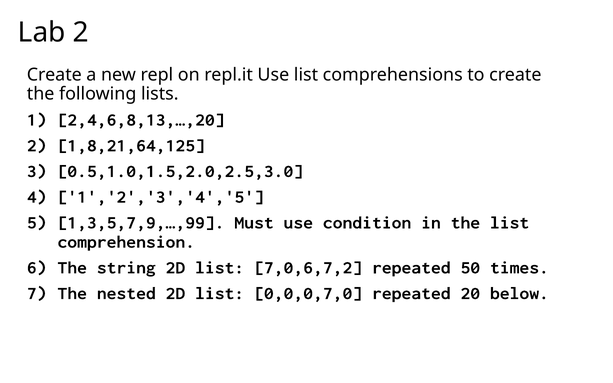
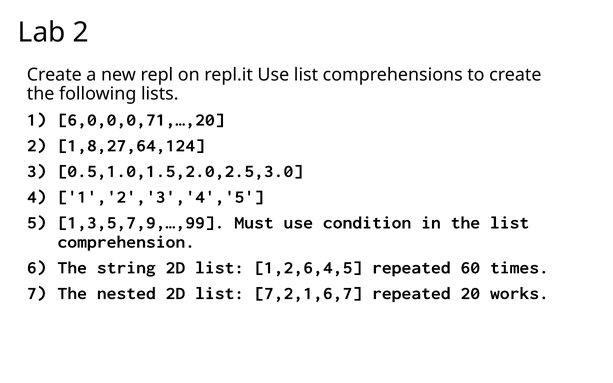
2,4,6,8,13,…,20: 2,4,6,8,13,…,20 -> 6,0,0,0,71,…,20
1,8,21,64,125: 1,8,21,64,125 -> 1,8,27,64,124
7,0,6,7,2: 7,0,6,7,2 -> 1,2,6,4,5
50: 50 -> 60
0,0,0,7,0: 0,0,0,7,0 -> 7,2,1,6,7
below: below -> works
